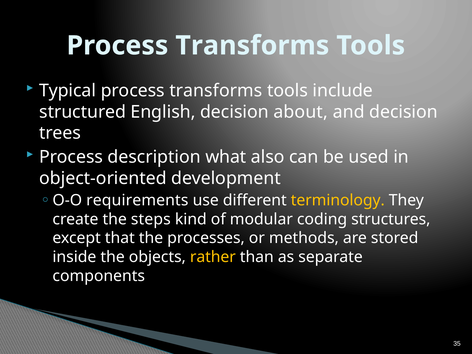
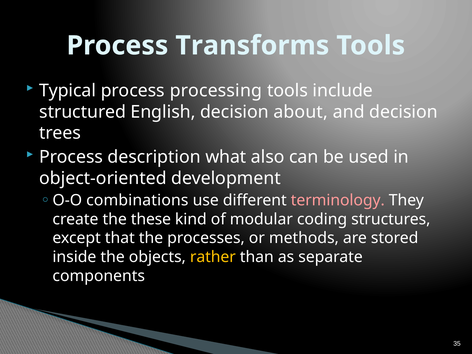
Typical process transforms: transforms -> processing
requirements: requirements -> combinations
terminology colour: yellow -> pink
steps: steps -> these
